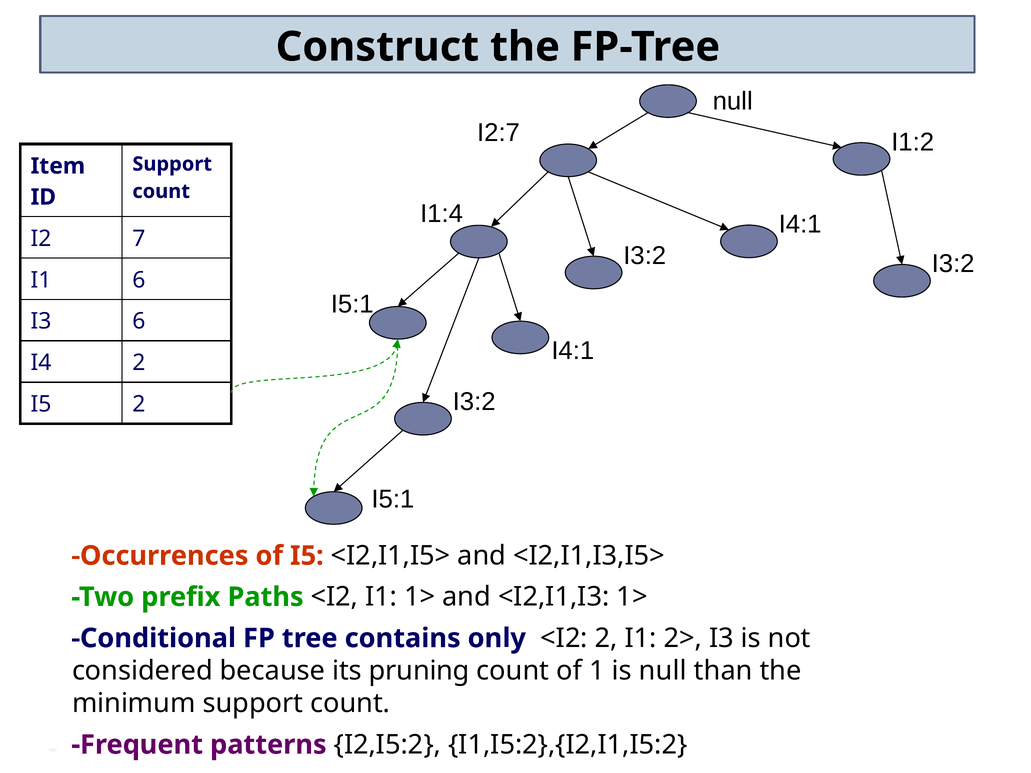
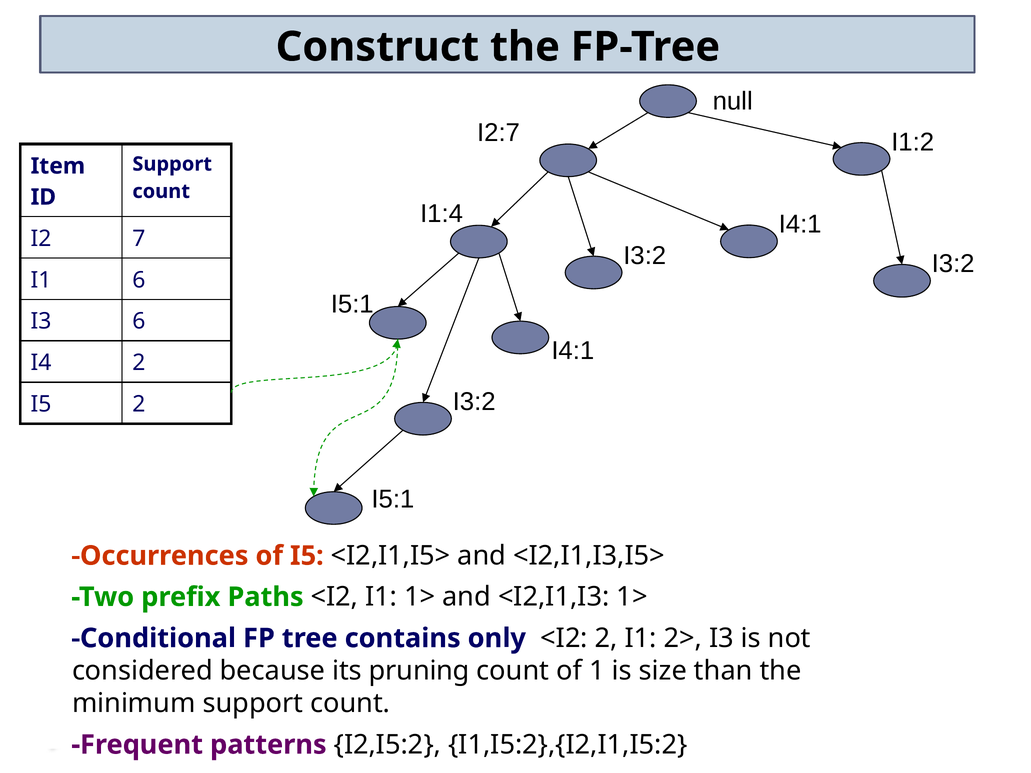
is null: null -> size
